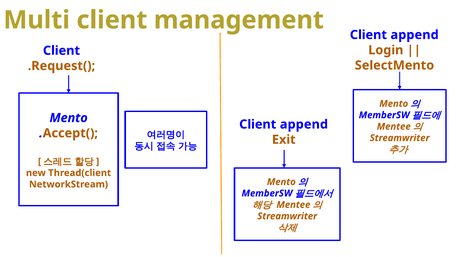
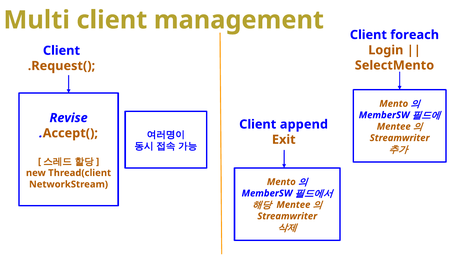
management Client append: append -> foreach
Mento at (69, 118): Mento -> Revise
